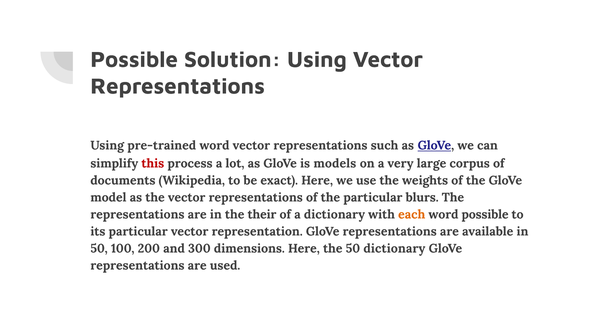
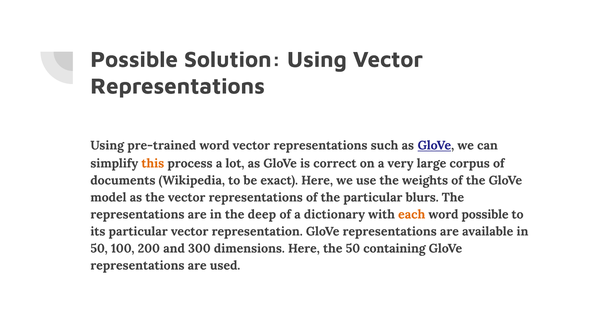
this colour: red -> orange
models: models -> correct
their: their -> deep
50 dictionary: dictionary -> containing
